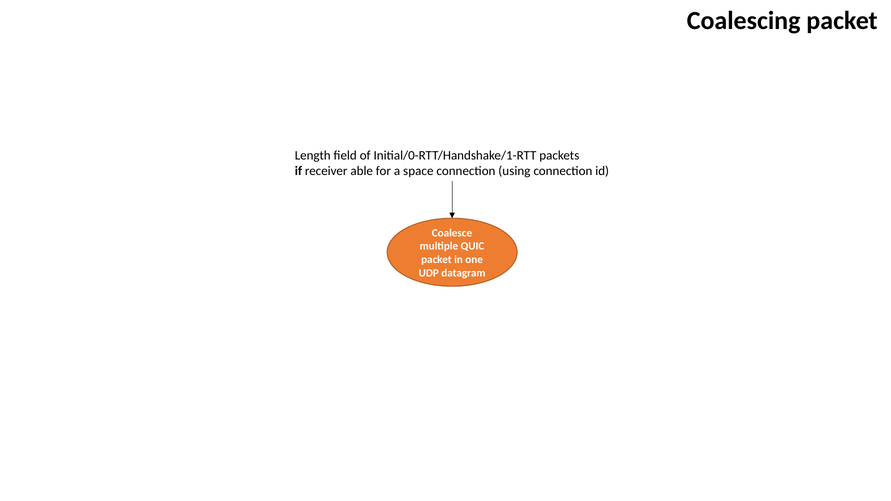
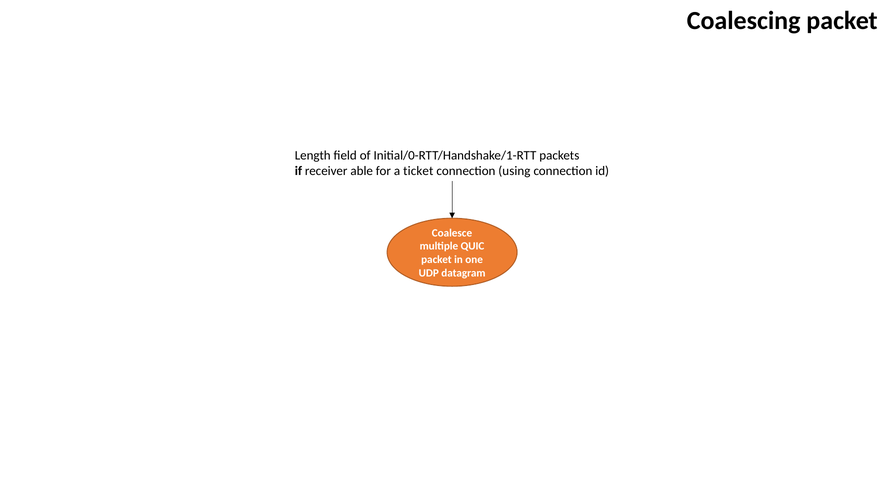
space: space -> ticket
